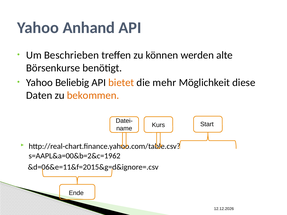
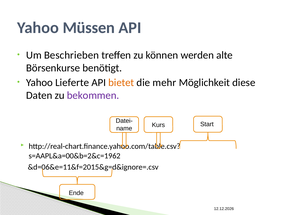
Anhand: Anhand -> Müssen
Beliebig: Beliebig -> Lieferte
bekommen colour: orange -> purple
